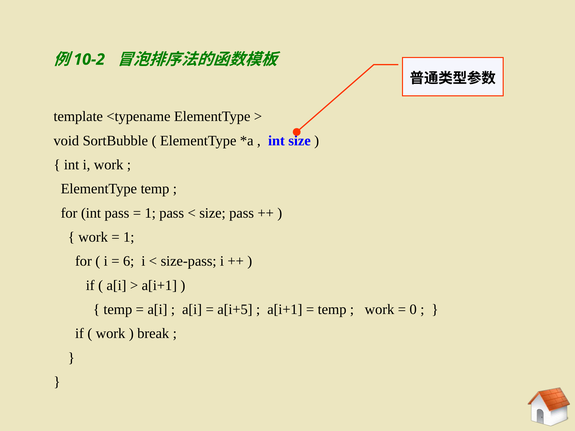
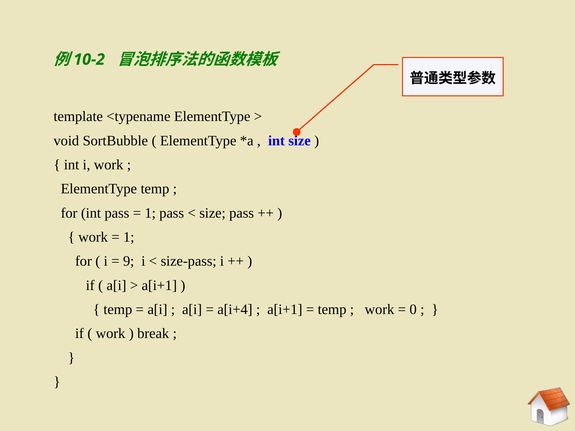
6: 6 -> 9
a[i+5: a[i+5 -> a[i+4
